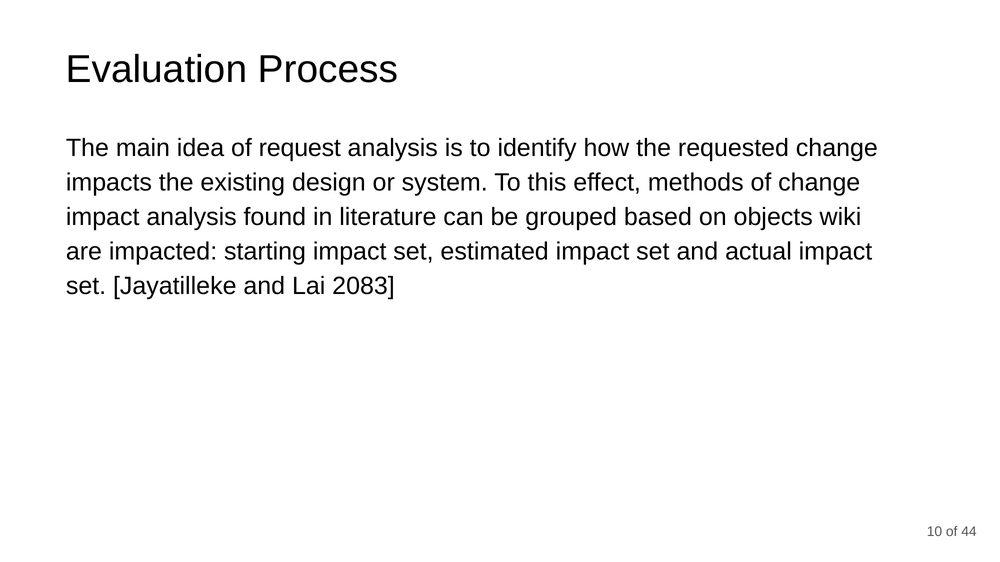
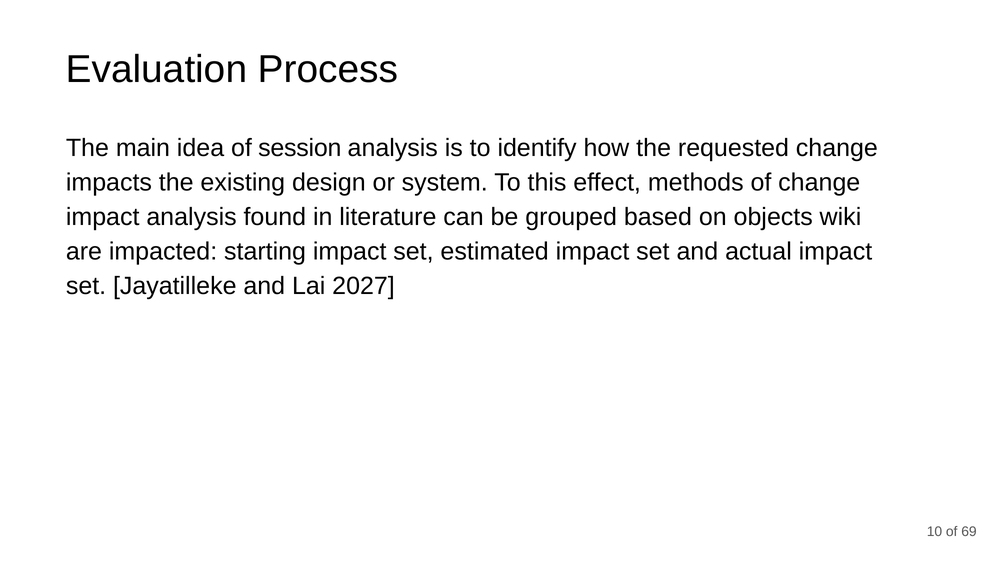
request: request -> session
2083: 2083 -> 2027
44: 44 -> 69
